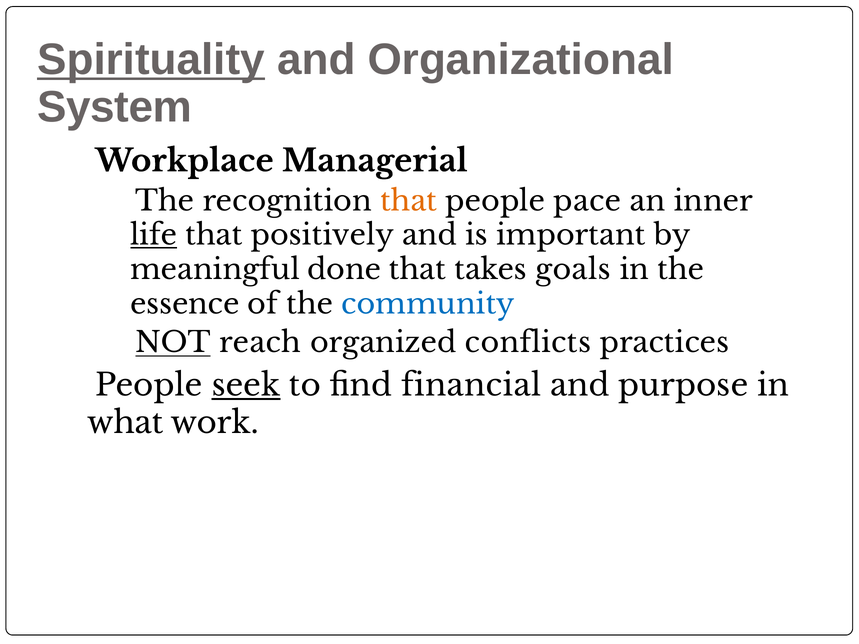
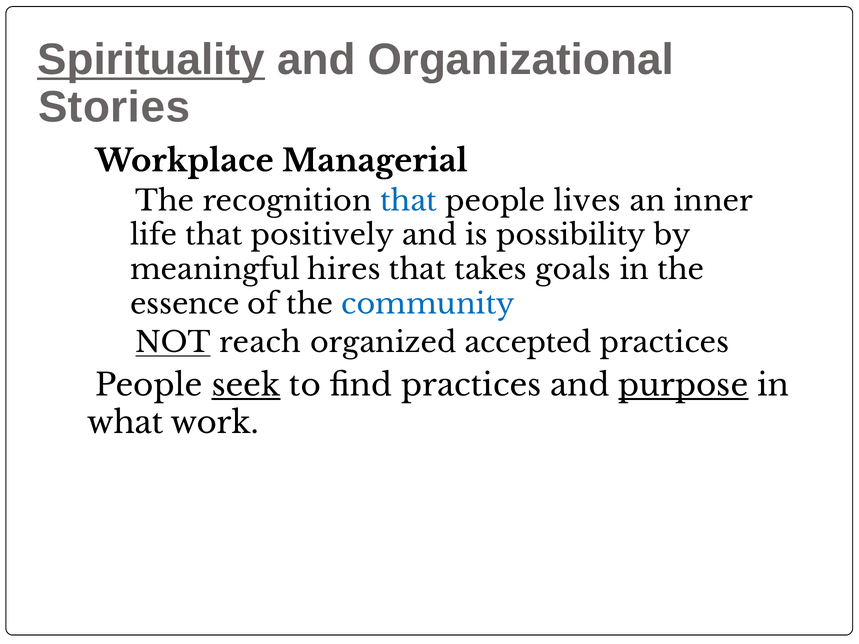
System: System -> Stories
that at (409, 201) colour: orange -> blue
pace: pace -> lives
life underline: present -> none
important: important -> possibility
done: done -> hires
conflicts: conflicts -> accepted
find financial: financial -> practices
purpose underline: none -> present
